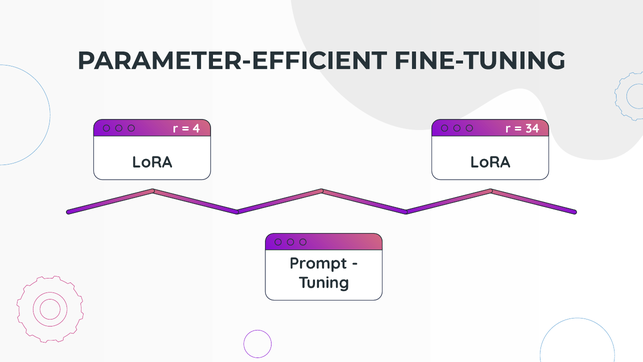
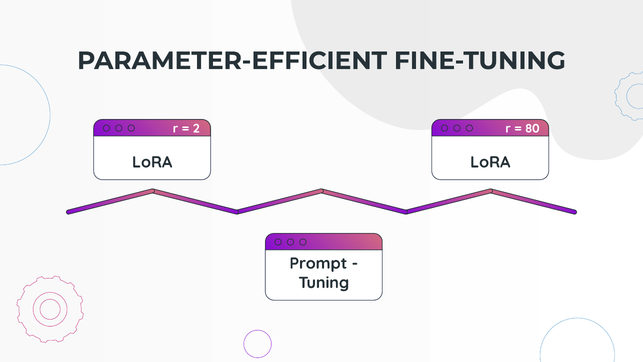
4: 4 -> 2
34: 34 -> 80
